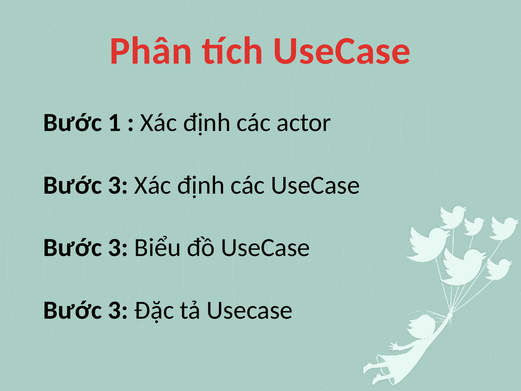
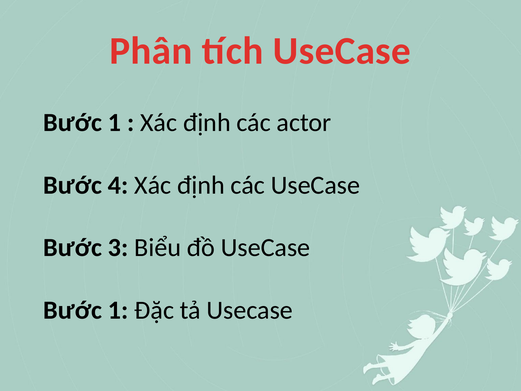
3 at (118, 185): 3 -> 4
3 at (118, 310): 3 -> 1
